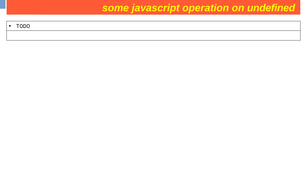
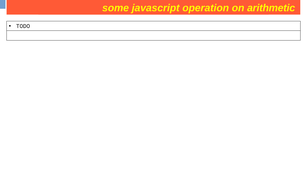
undefined: undefined -> arithmetic
